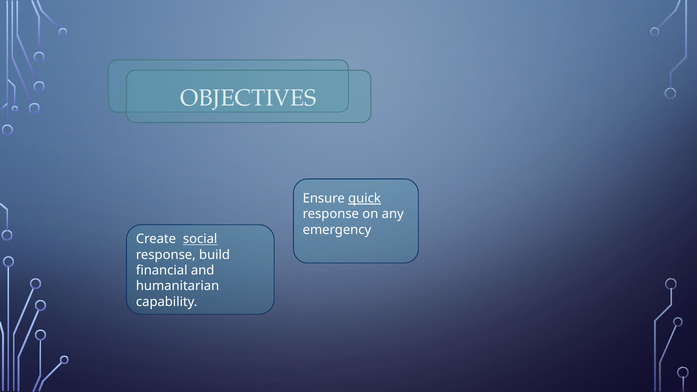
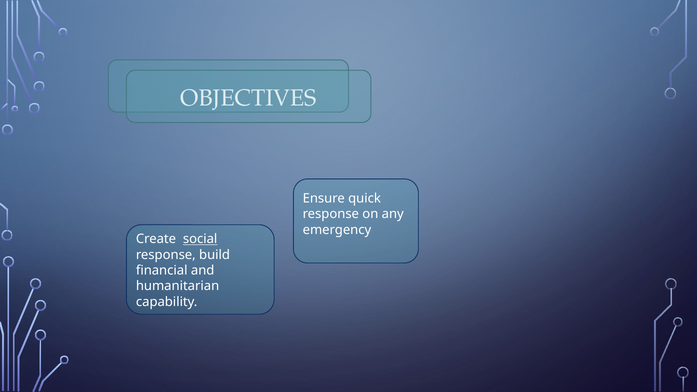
quick underline: present -> none
